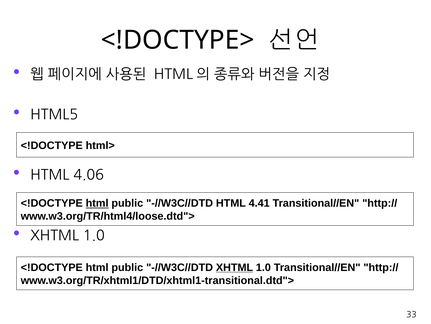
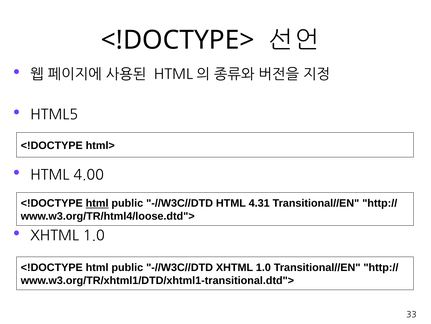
4.06: 4.06 -> 4.00
4.41: 4.41 -> 4.31
XHTML at (235, 267) underline: present -> none
